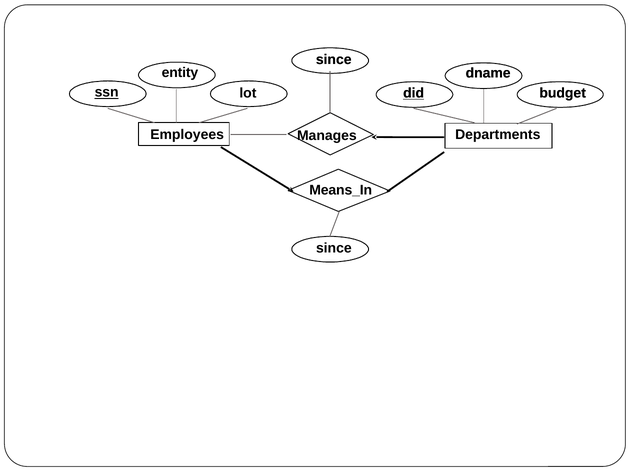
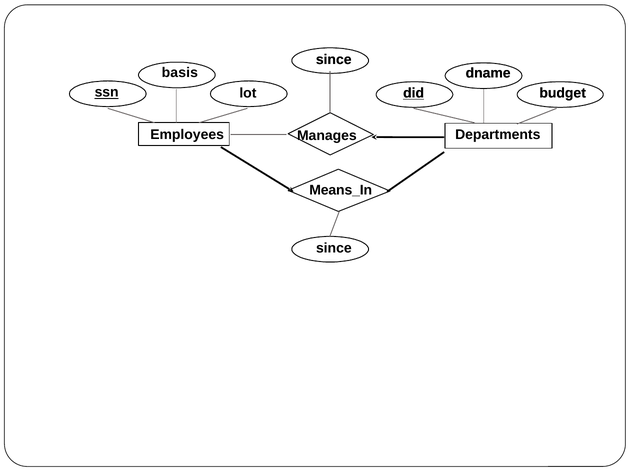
entity: entity -> basis
